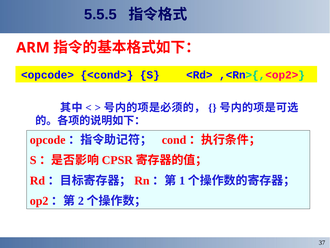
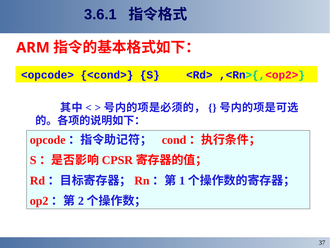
5.5.5: 5.5.5 -> 3.6.1
